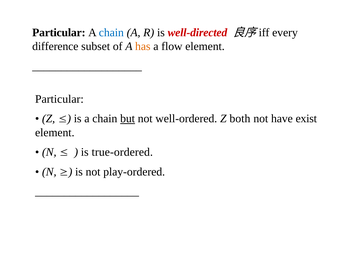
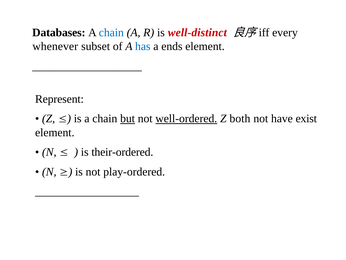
Particular at (59, 32): Particular -> Databases
well-directed: well-directed -> well-distinct
difference: difference -> whenever
has colour: orange -> blue
flow: flow -> ends
Particular at (59, 99): Particular -> Represent
well-ordered underline: none -> present
true-ordered: true-ordered -> their-ordered
